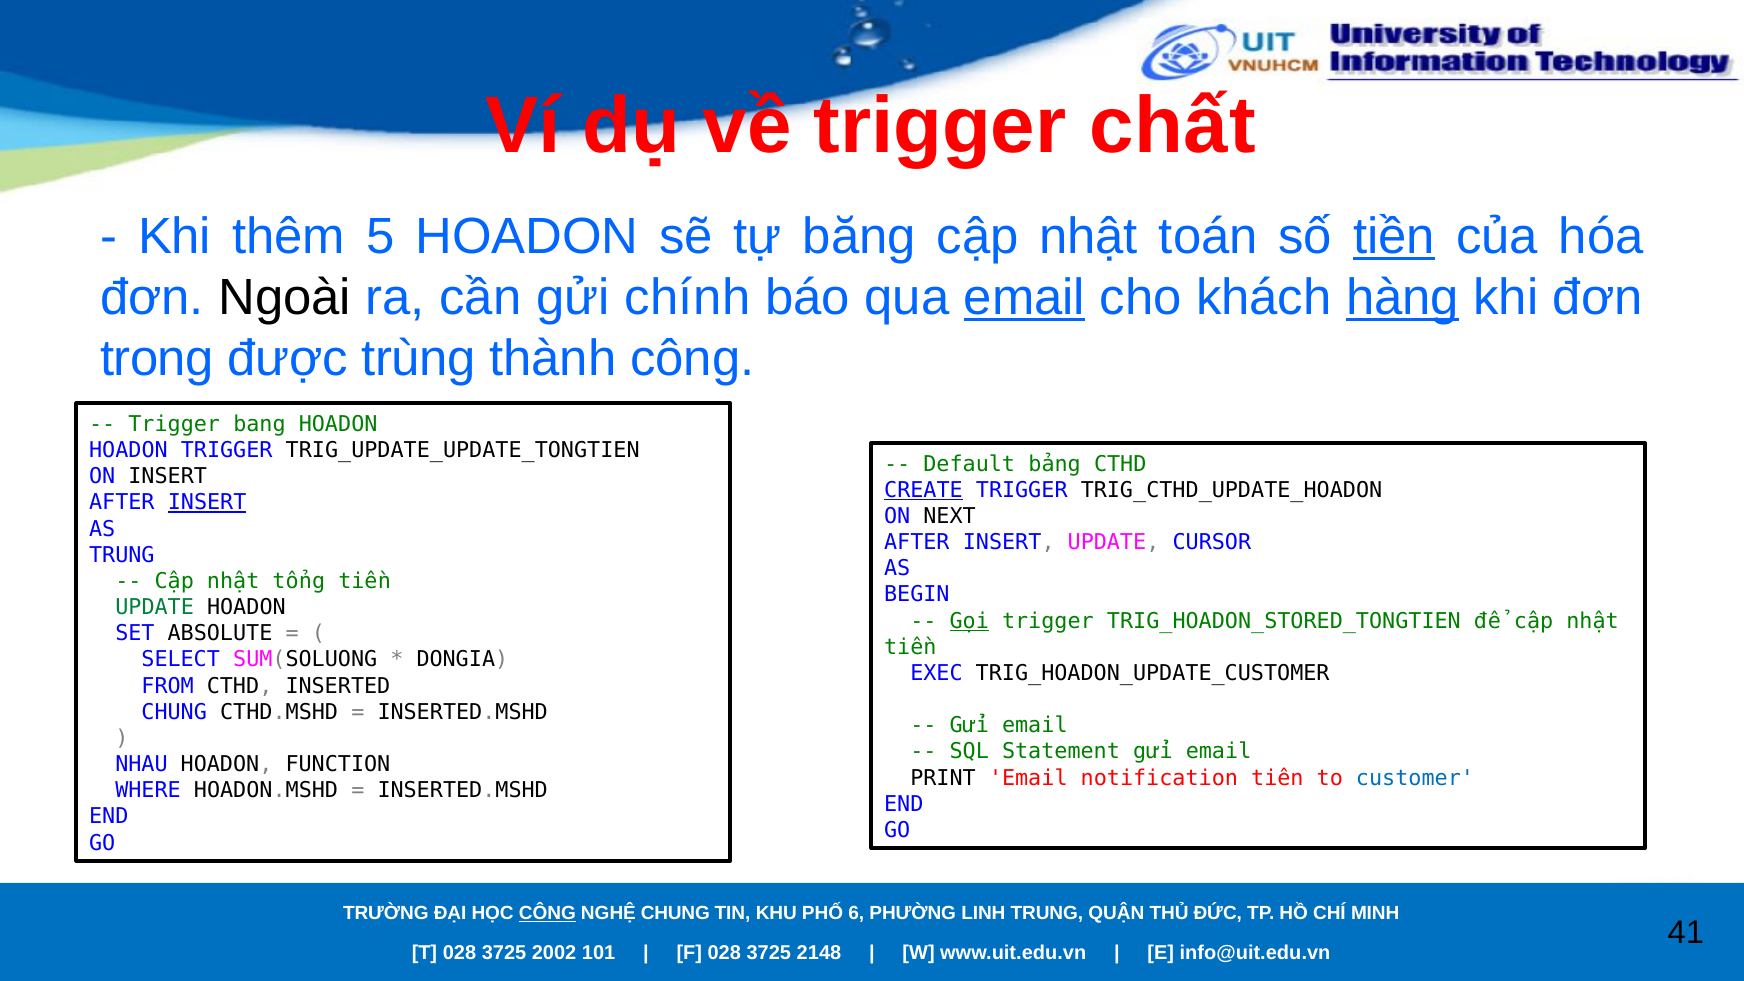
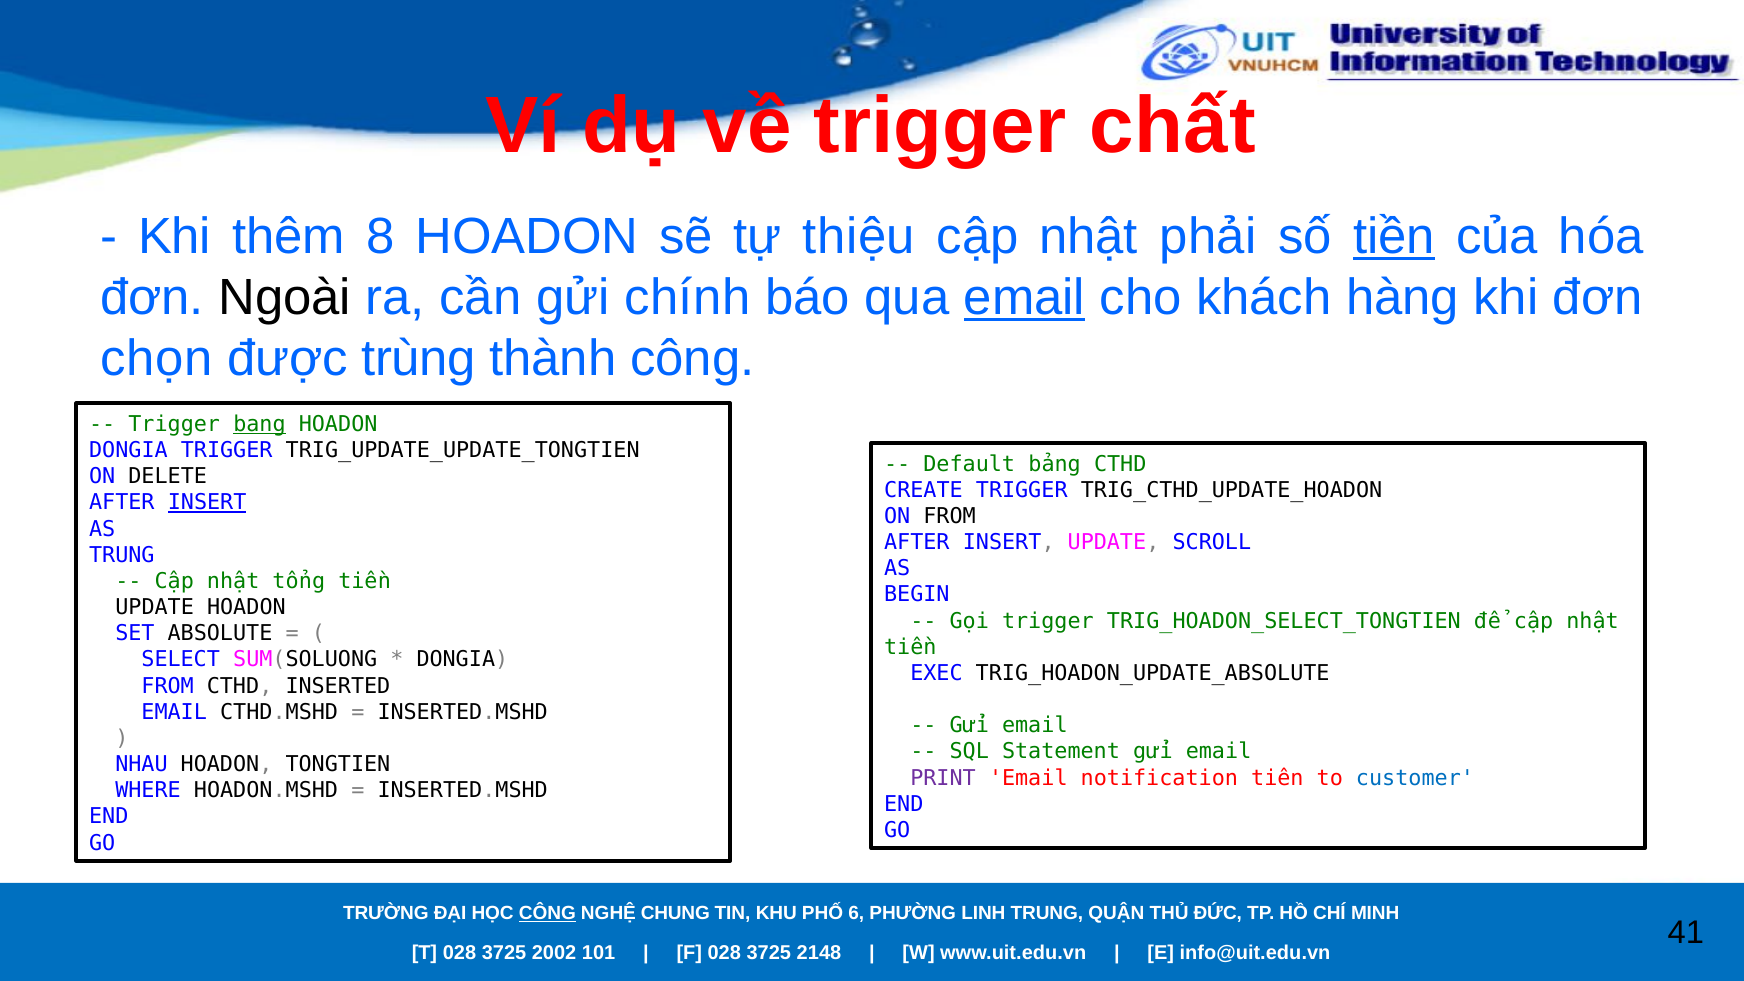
5: 5 -> 8
băng: băng -> thiệu
toán: toán -> phải
hàng underline: present -> none
trong: trong -> chọn
bang underline: none -> present
HOADON at (128, 450): HOADON -> DONGIA
ON INSERT: INSERT -> DELETE
CREATE underline: present -> none
ON NEXT: NEXT -> FROM
CURSOR: CURSOR -> SCROLL
UPDATE at (155, 607) colour: green -> black
Gọi underline: present -> none
TRIG_HOADON_STORED_TONGTIEN: TRIG_HOADON_STORED_TONGTIEN -> TRIG_HOADON_SELECT_TONGTIEN
TRIG_HOADON_UPDATE_CUSTOMER: TRIG_HOADON_UPDATE_CUSTOMER -> TRIG_HOADON_UPDATE_ABSOLUTE
CHUNG at (174, 712): CHUNG -> EMAIL
FUNCTION: FUNCTION -> TONGTIEN
PRINT colour: black -> purple
